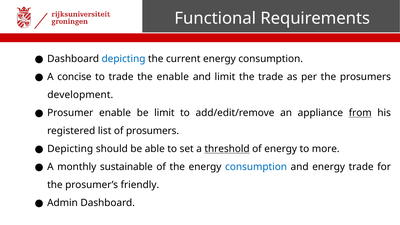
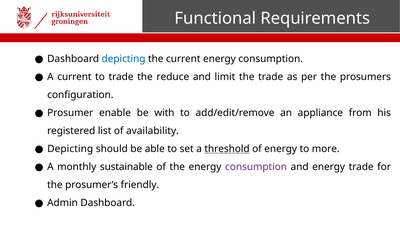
A concise: concise -> current
the enable: enable -> reduce
development: development -> configuration
be limit: limit -> with
from underline: present -> none
of prosumers: prosumers -> availability
consumption at (256, 167) colour: blue -> purple
